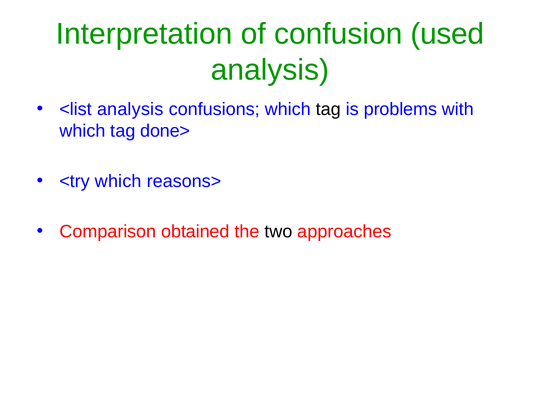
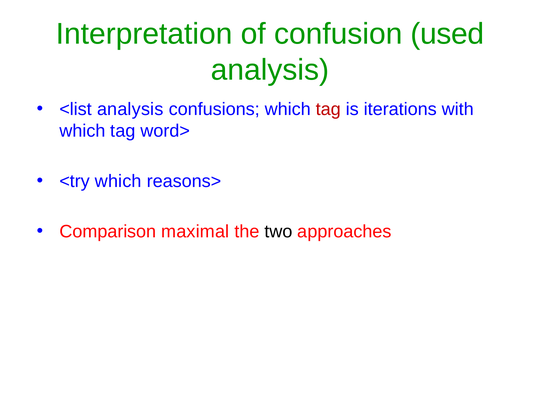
tag at (328, 109) colour: black -> red
problems: problems -> iterations
done>: done> -> word>
obtained: obtained -> maximal
